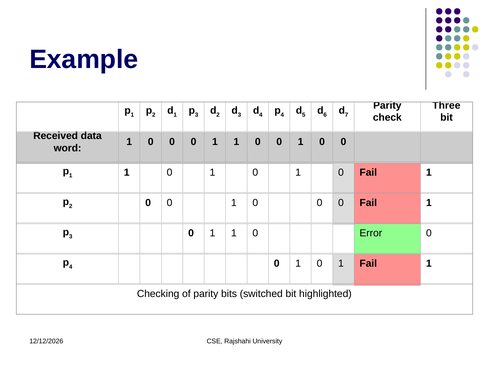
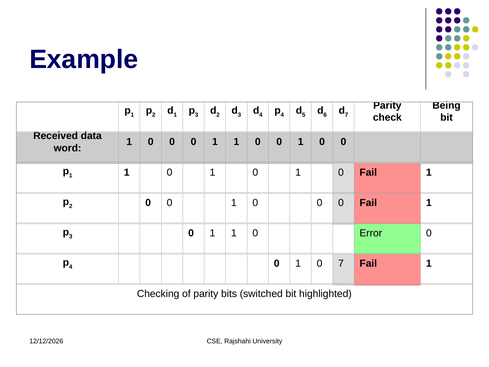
Three: Three -> Being
1 at (341, 263): 1 -> 7
